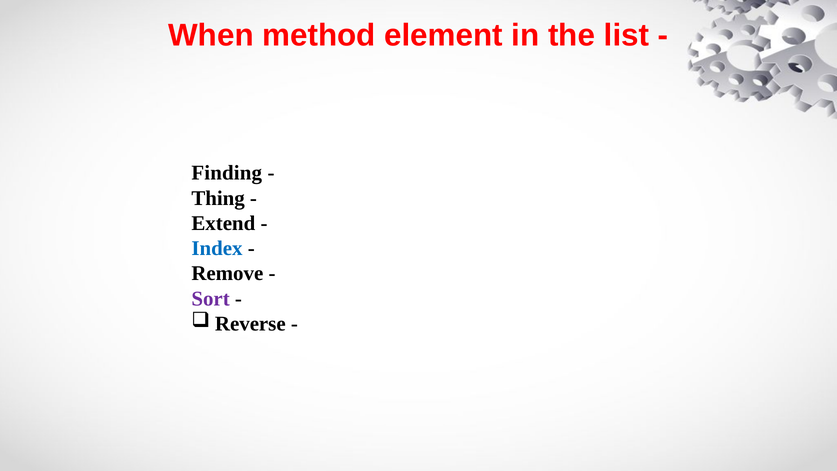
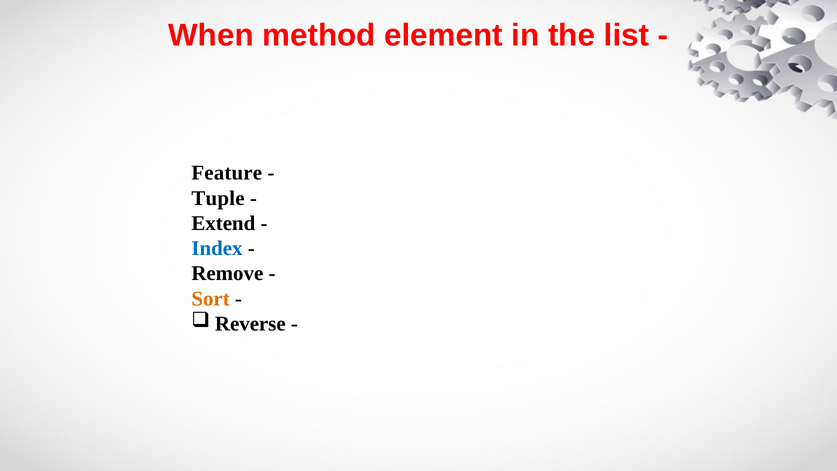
Finding: Finding -> Feature
Thing: Thing -> Tuple
Sort colour: purple -> orange
